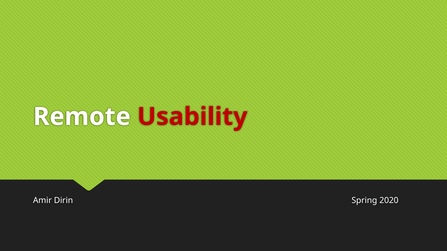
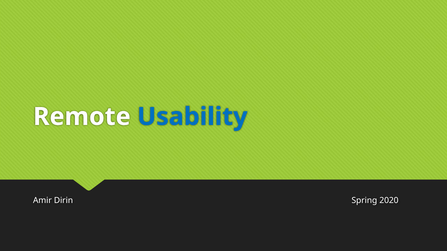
Usability colour: red -> blue
